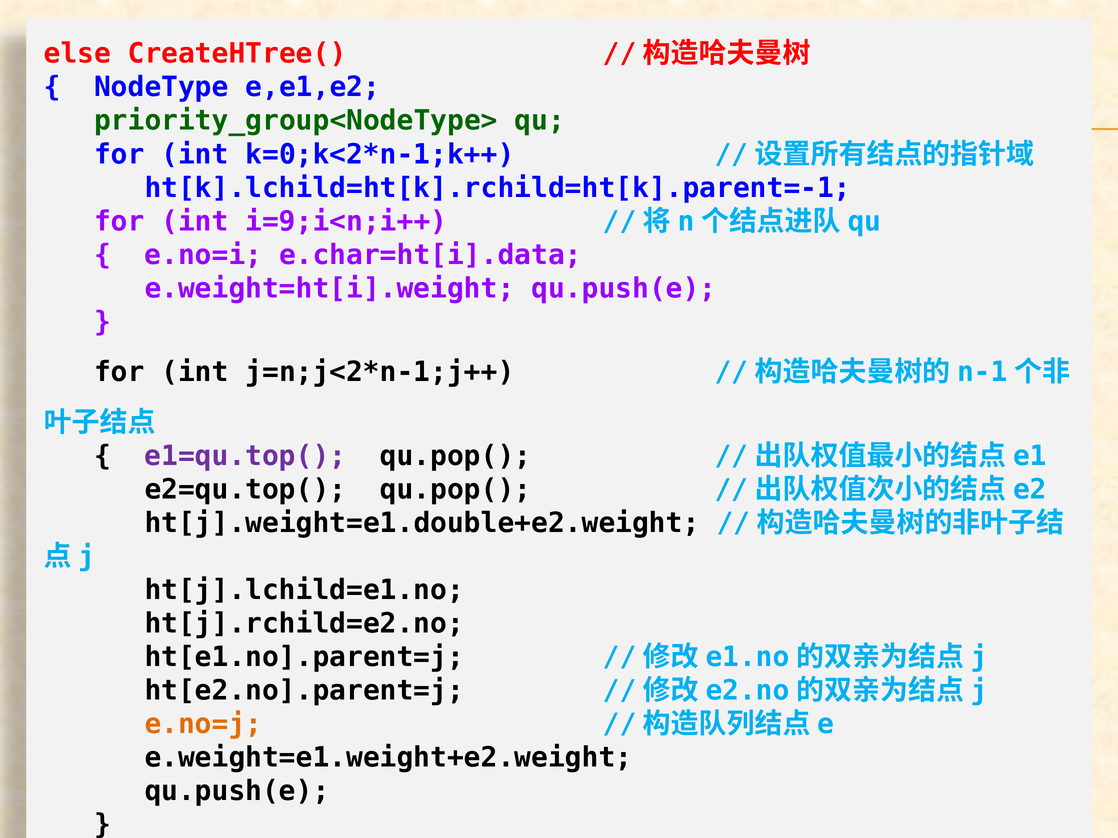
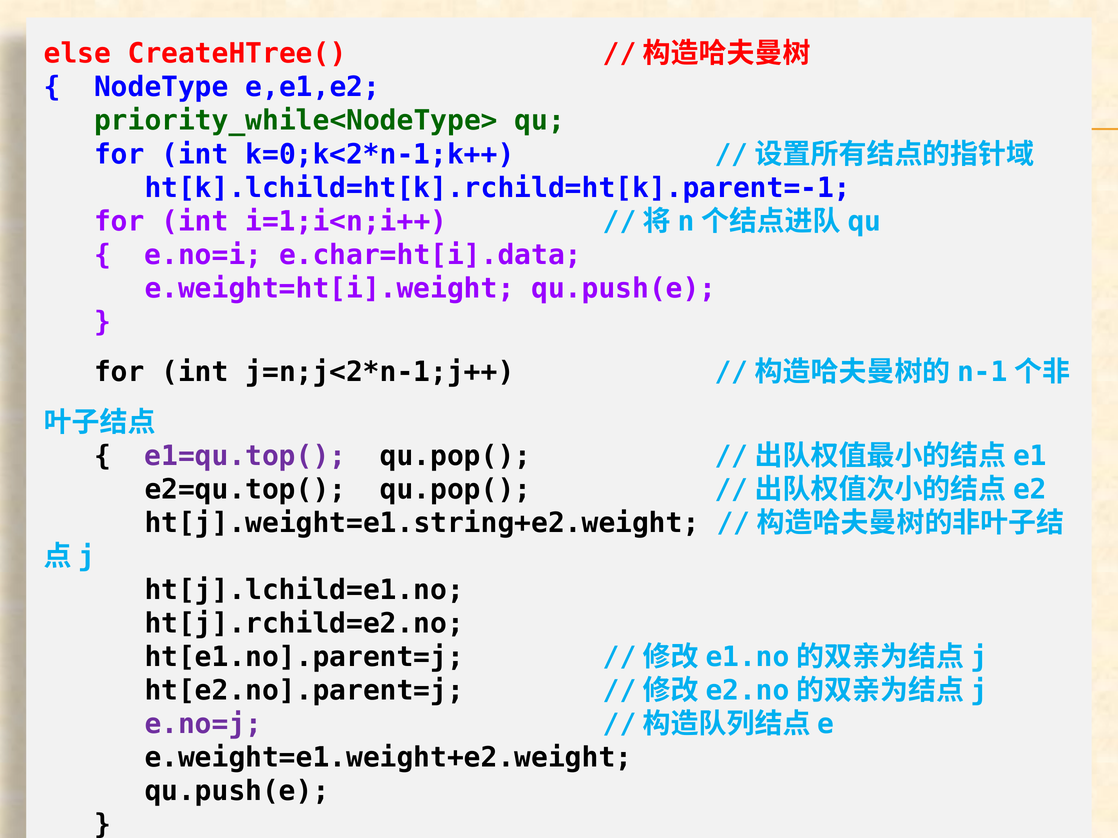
priority_group<NodeType>: priority_group<NodeType> -> priority_while<NodeType>
i=9;i<n;i++: i=9;i<n;i++ -> i=1;i<n;i++
ht[j].weight=e1.double+e2.weight: ht[j].weight=e1.double+e2.weight -> ht[j].weight=e1.string+e2.weight
e.no=j colour: orange -> purple
